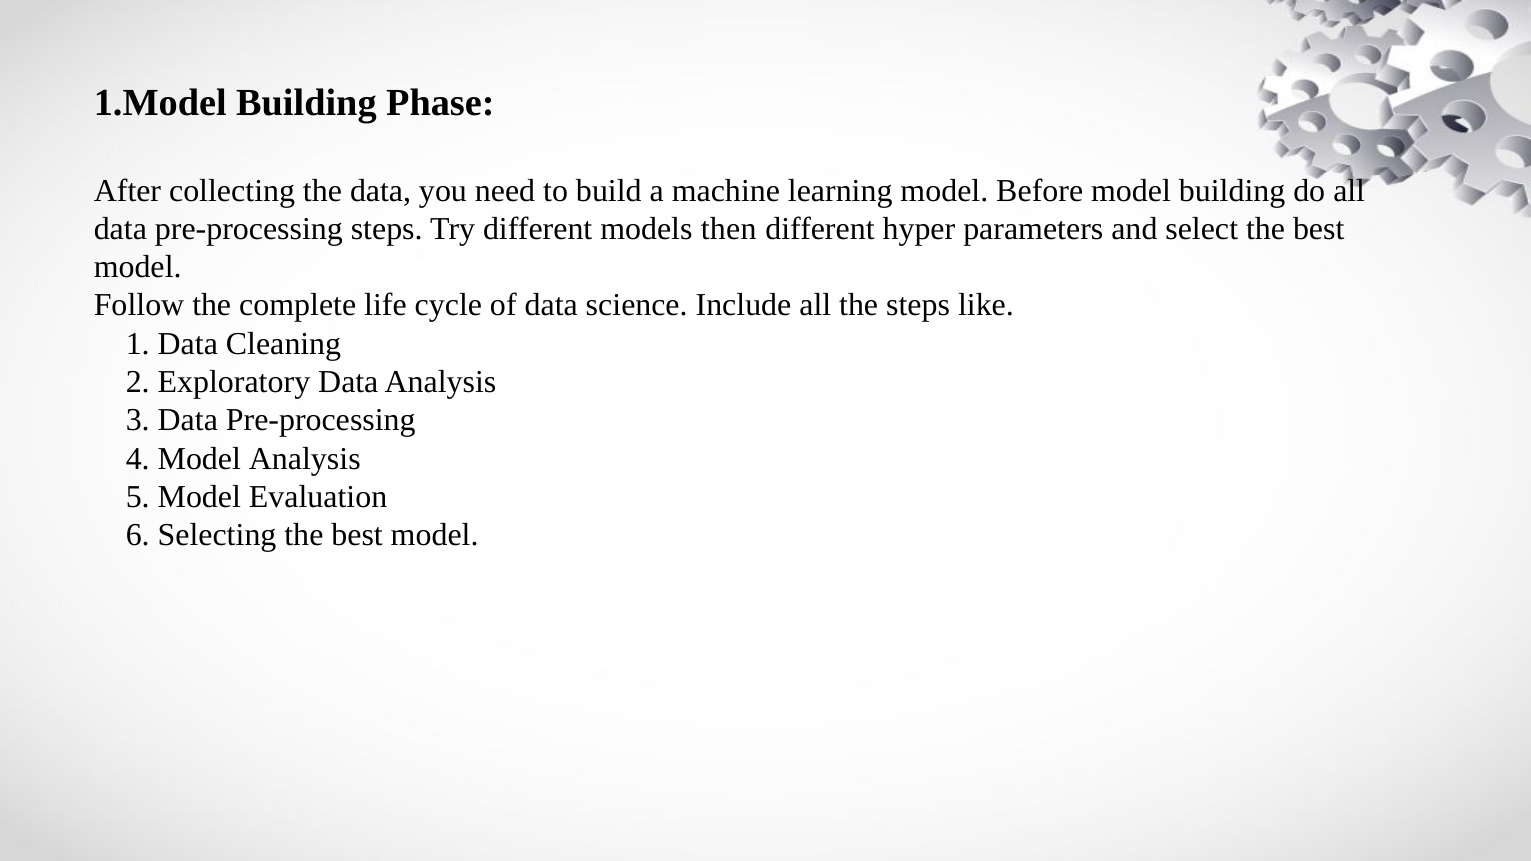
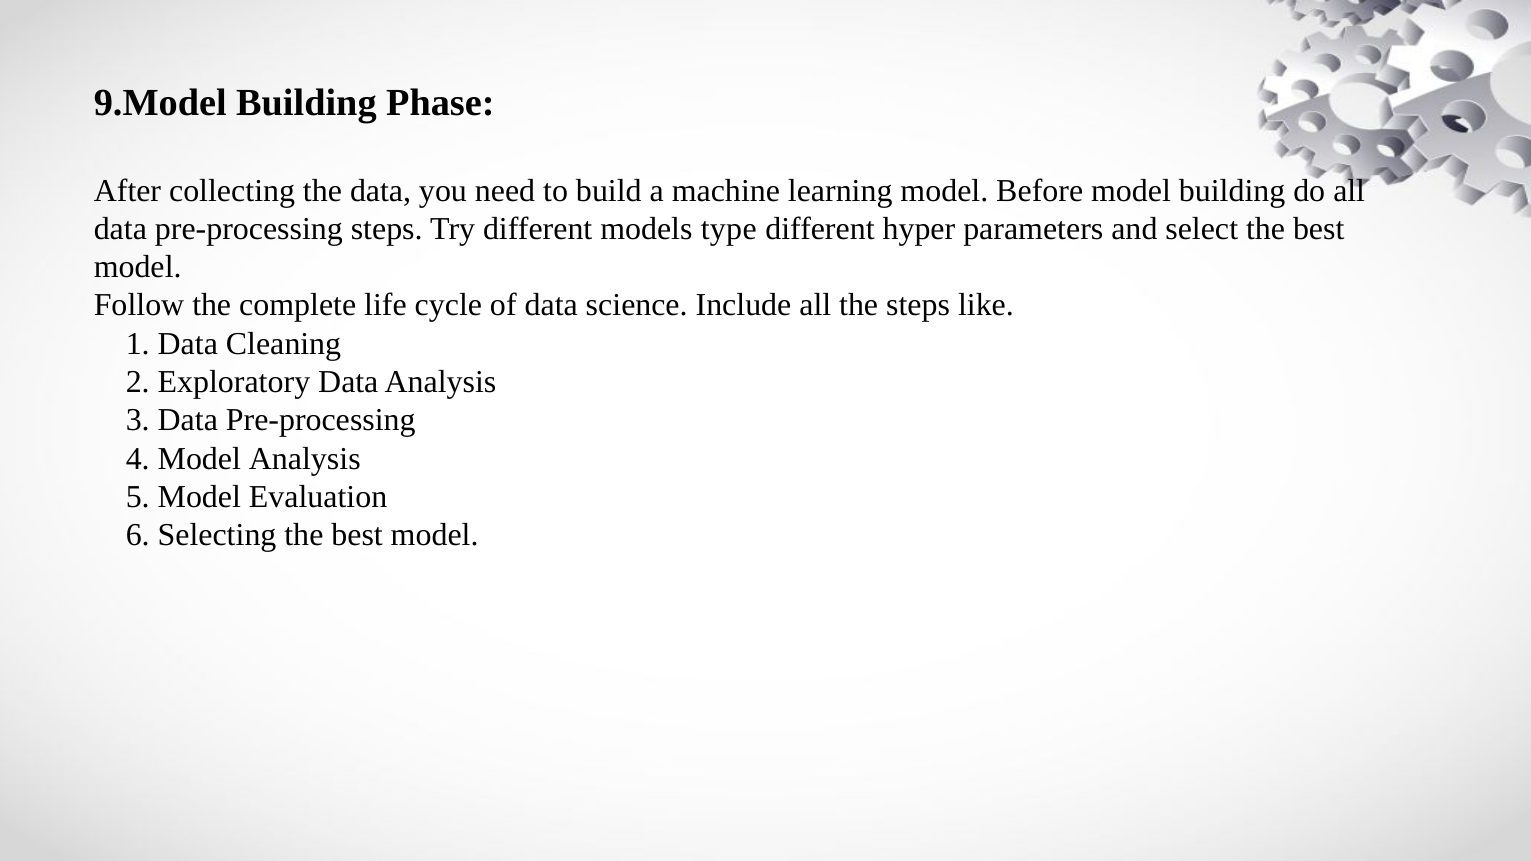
1.Model: 1.Model -> 9.Model
then: then -> type
